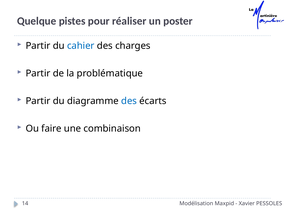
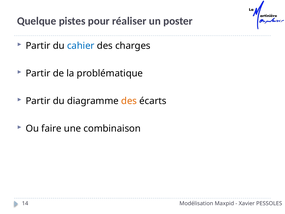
des at (129, 101) colour: blue -> orange
